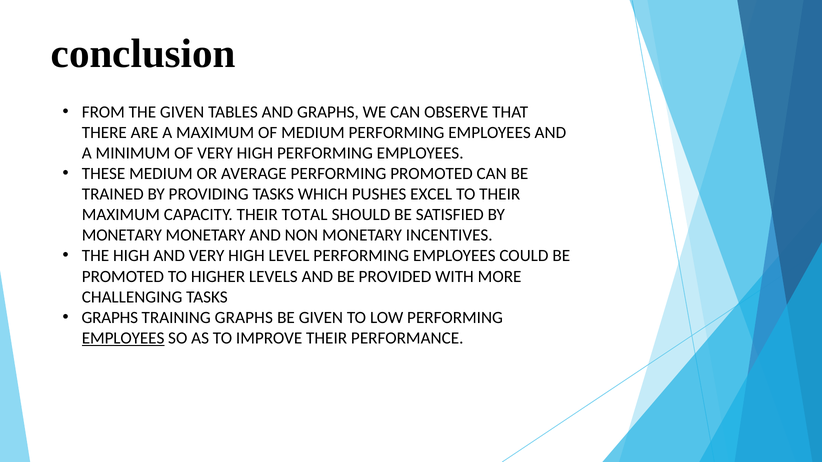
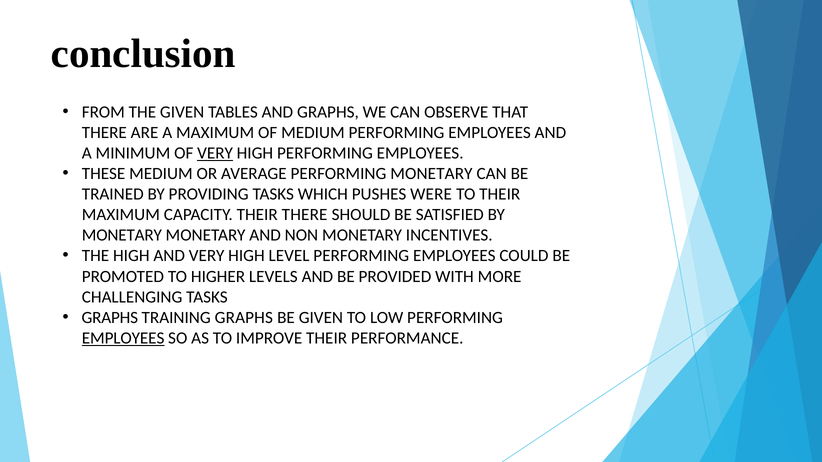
VERY at (215, 153) underline: none -> present
PERFORMING PROMOTED: PROMOTED -> MONETARY
EXCEL: EXCEL -> WERE
THEIR TOTAL: TOTAL -> THERE
